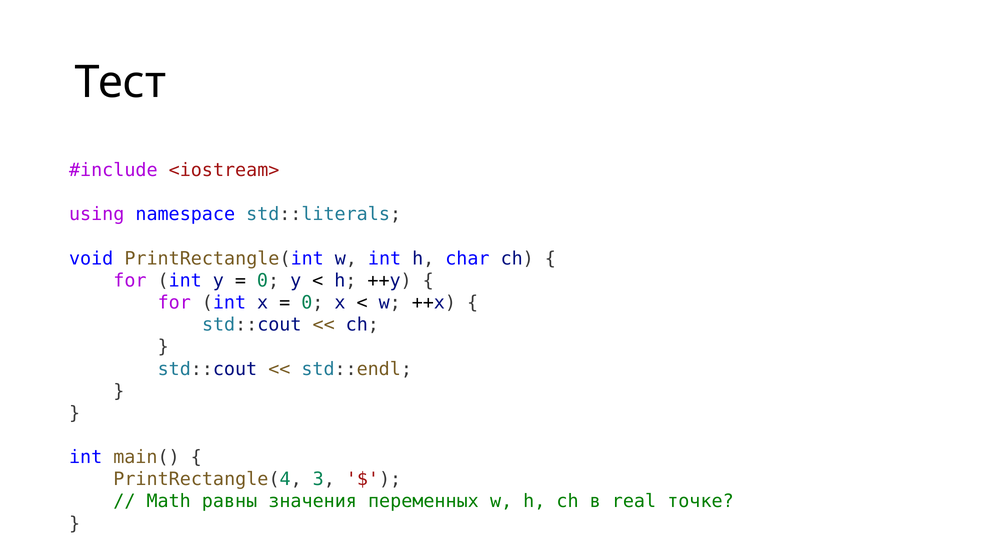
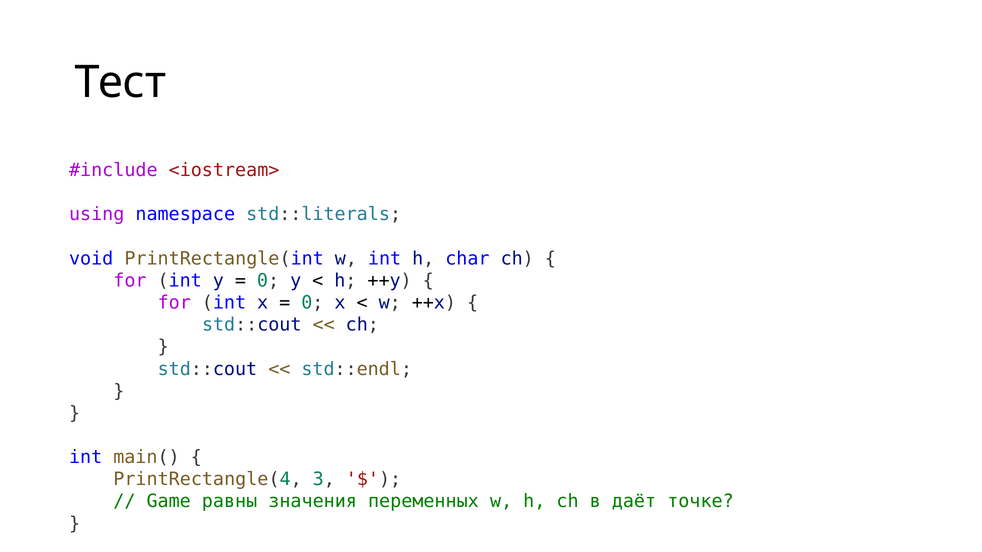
Math: Math -> Game
real: real -> даёт
